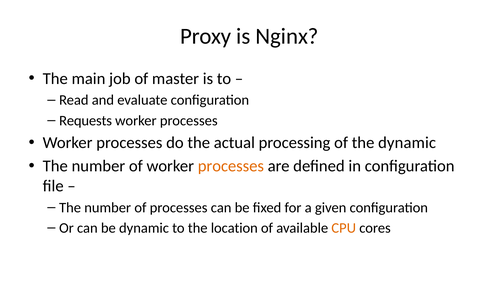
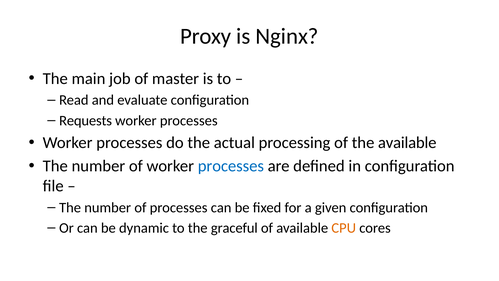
the dynamic: dynamic -> available
processes at (231, 166) colour: orange -> blue
location: location -> graceful
